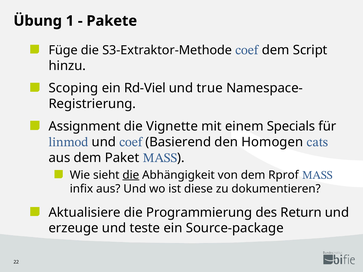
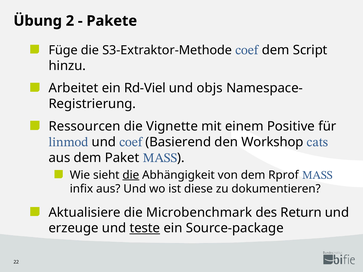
1: 1 -> 2
Scoping: Scoping -> Arbeitet
true: true -> objs
Assignment: Assignment -> Ressourcen
Specials: Specials -> Positive
Homogen: Homogen -> Workshop
Programmierung: Programmierung -> Microbenchmark
teste underline: none -> present
